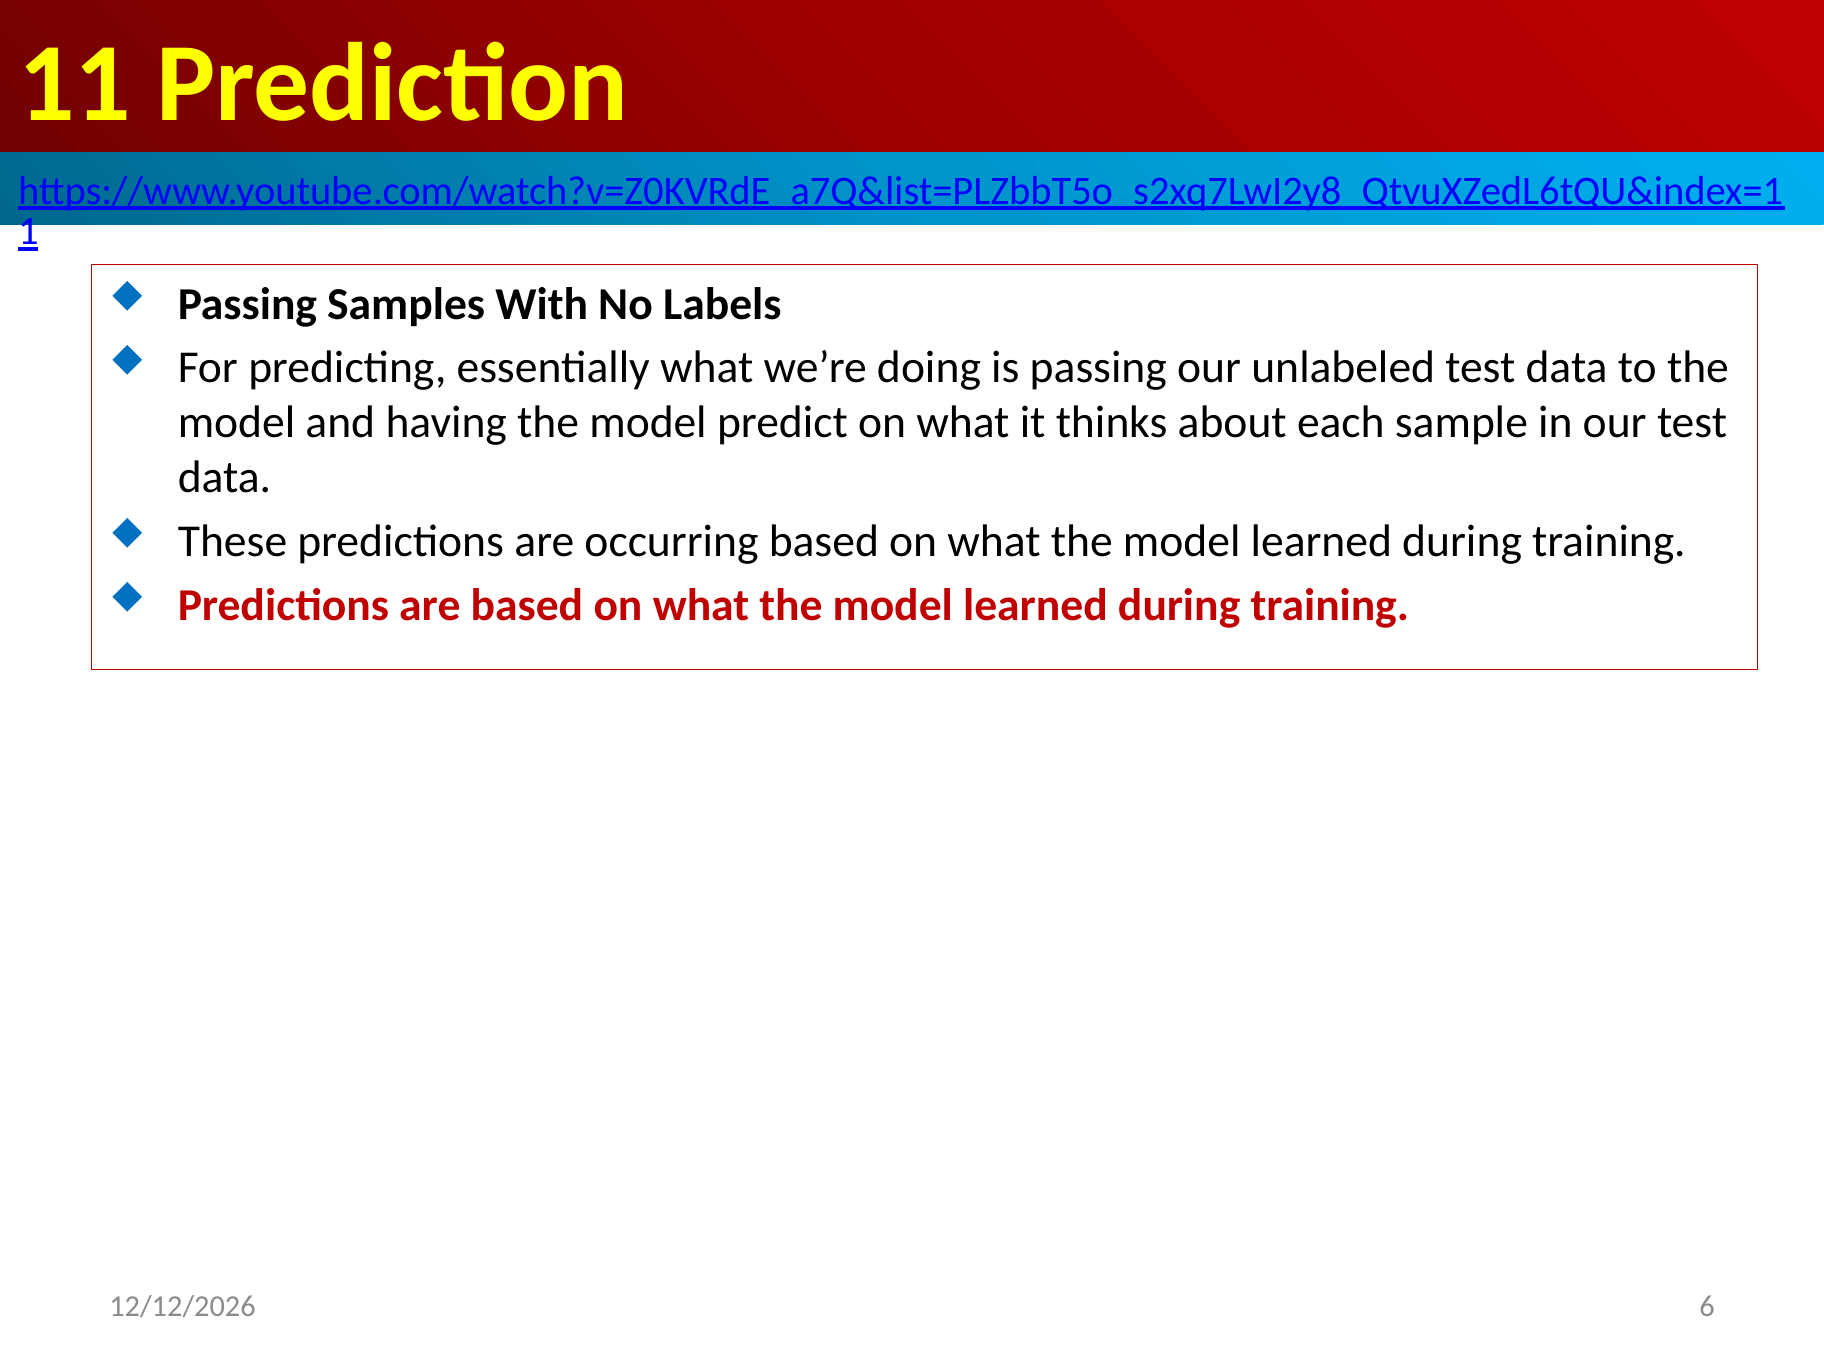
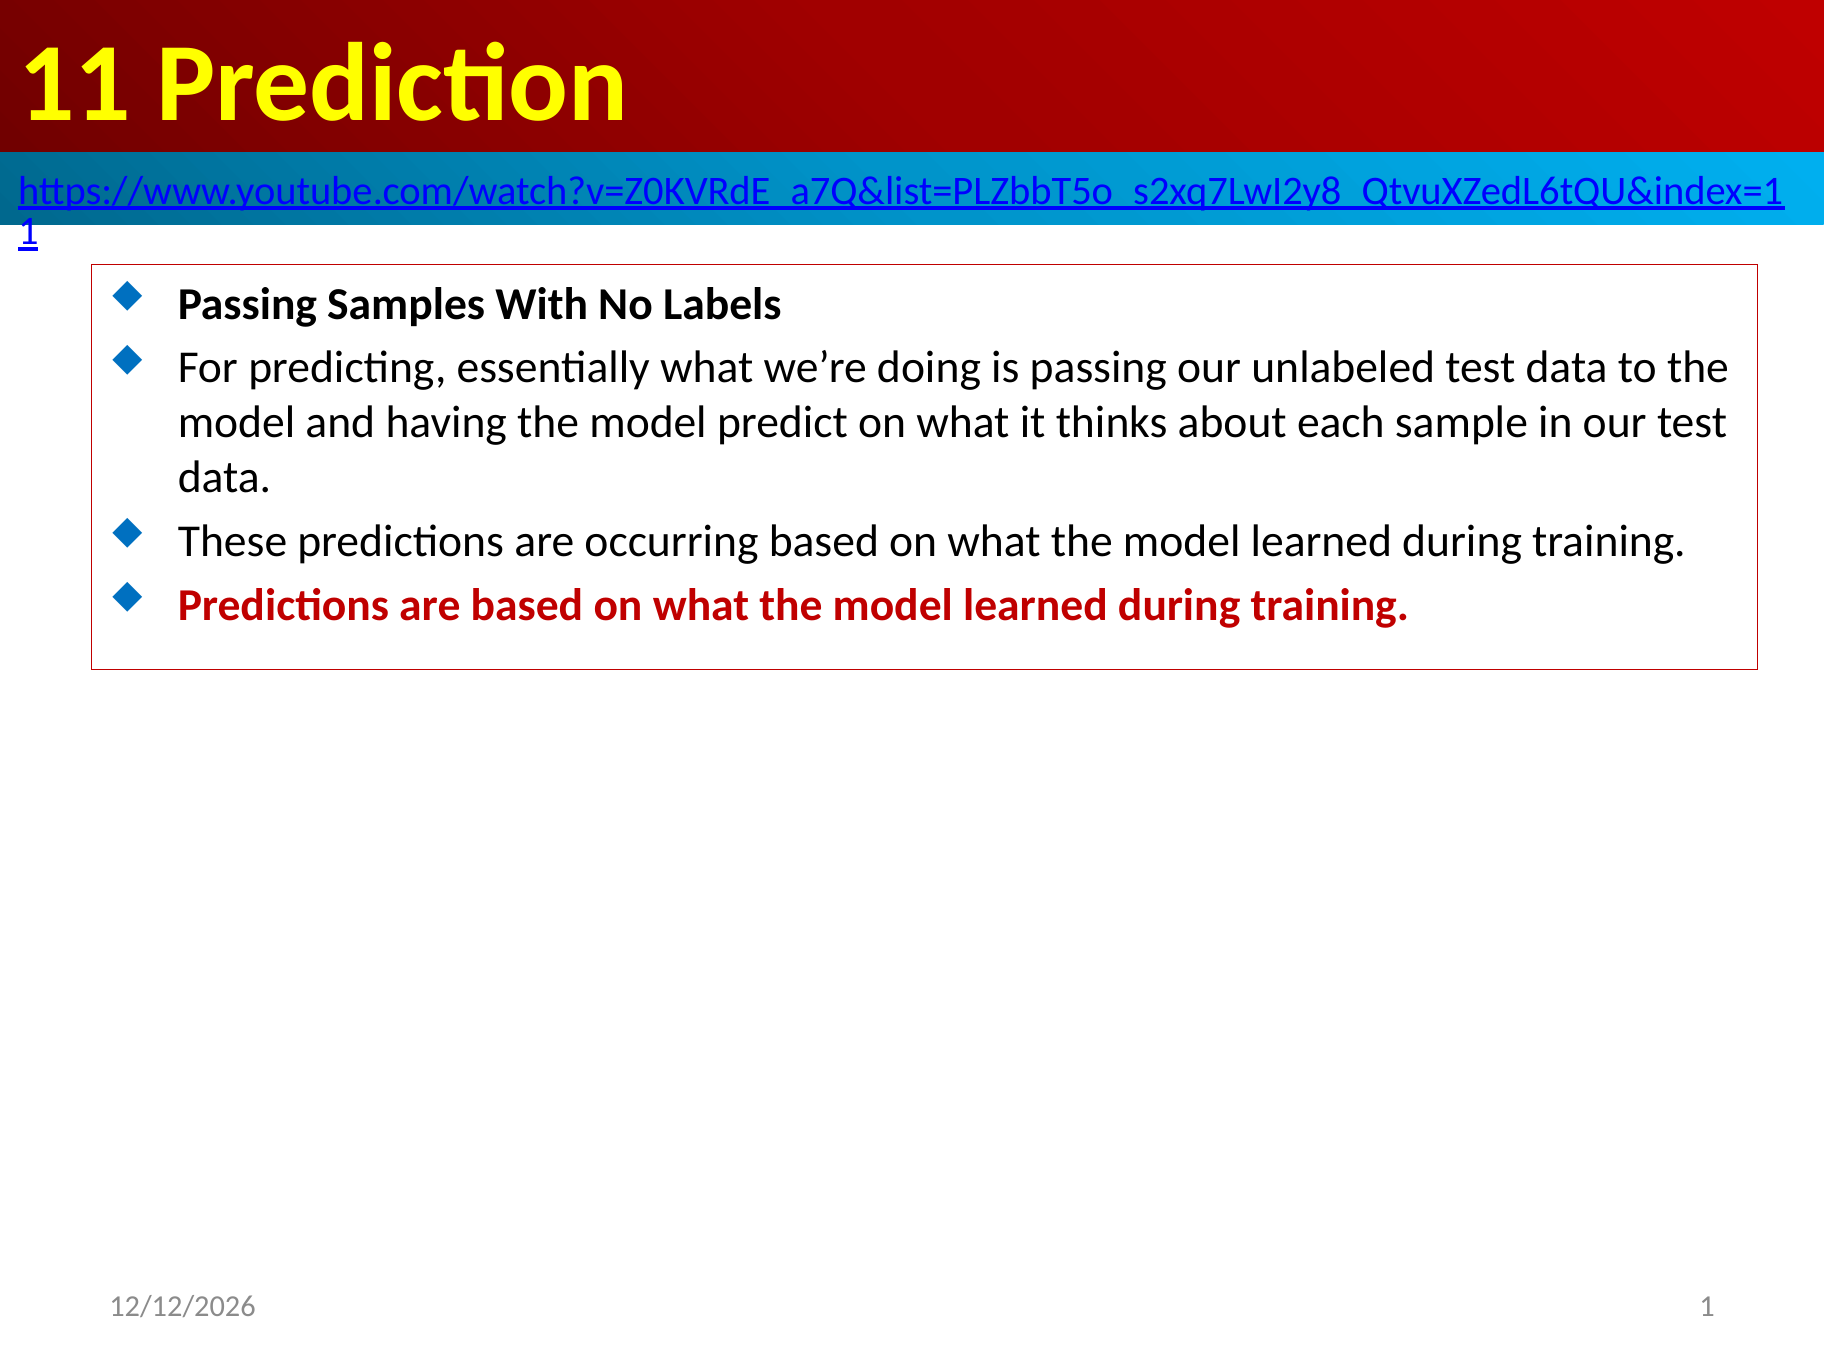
6 at (1707, 1306): 6 -> 1
